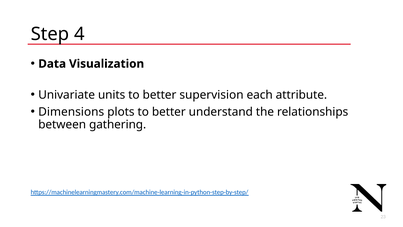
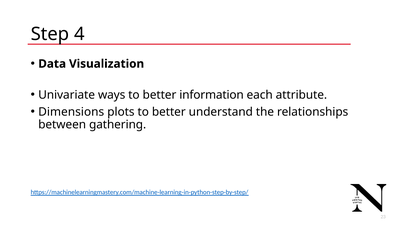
units: units -> ways
supervision: supervision -> information
